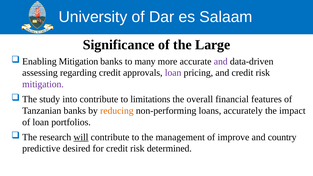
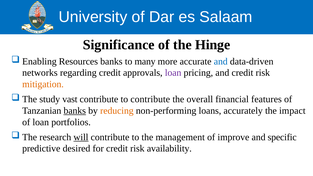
Large: Large -> Hinge
Mitigation at (78, 61): Mitigation -> Resources
and at (221, 61) colour: purple -> blue
assessing: assessing -> networks
mitigation at (43, 84) colour: purple -> orange
into: into -> vast
to limitations: limitations -> contribute
banks at (75, 111) underline: none -> present
country: country -> specific
determined: determined -> availability
